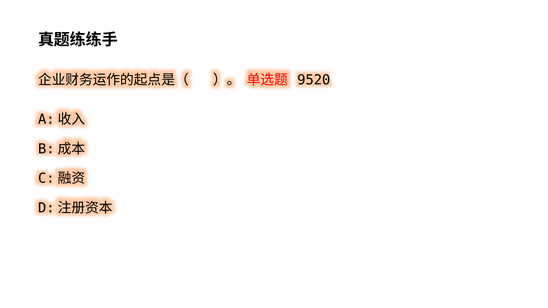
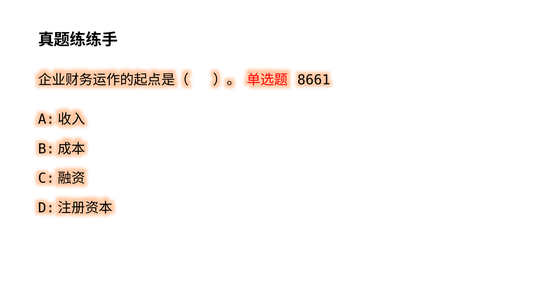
9520: 9520 -> 8661
